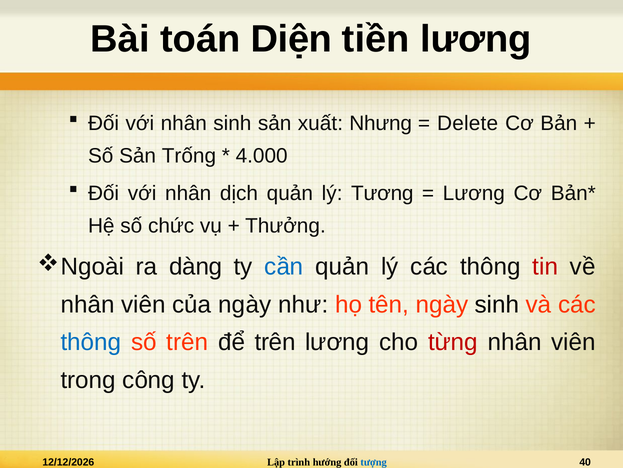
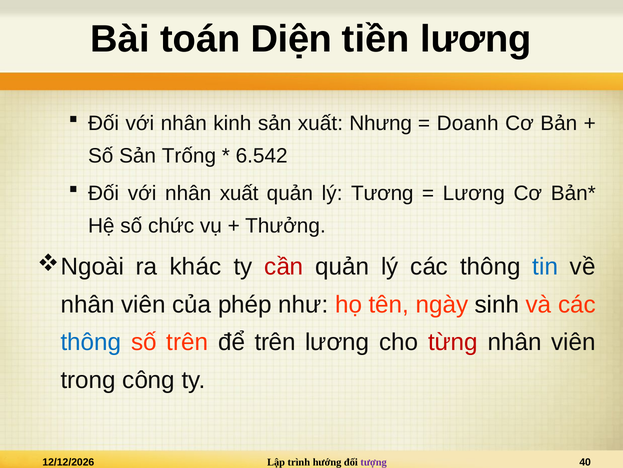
nhân sinh: sinh -> kinh
Delete: Delete -> Doanh
4.000: 4.000 -> 6.542
nhân dịch: dịch -> xuất
dàng: dàng -> khác
cần colour: blue -> red
tin colour: red -> blue
của ngày: ngày -> phép
tượng colour: blue -> purple
